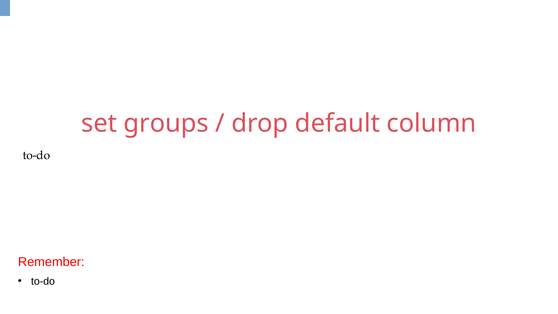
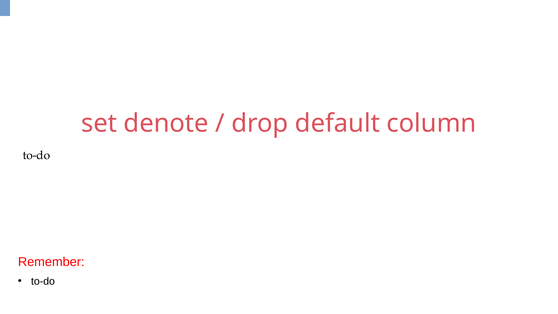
groups: groups -> denote
